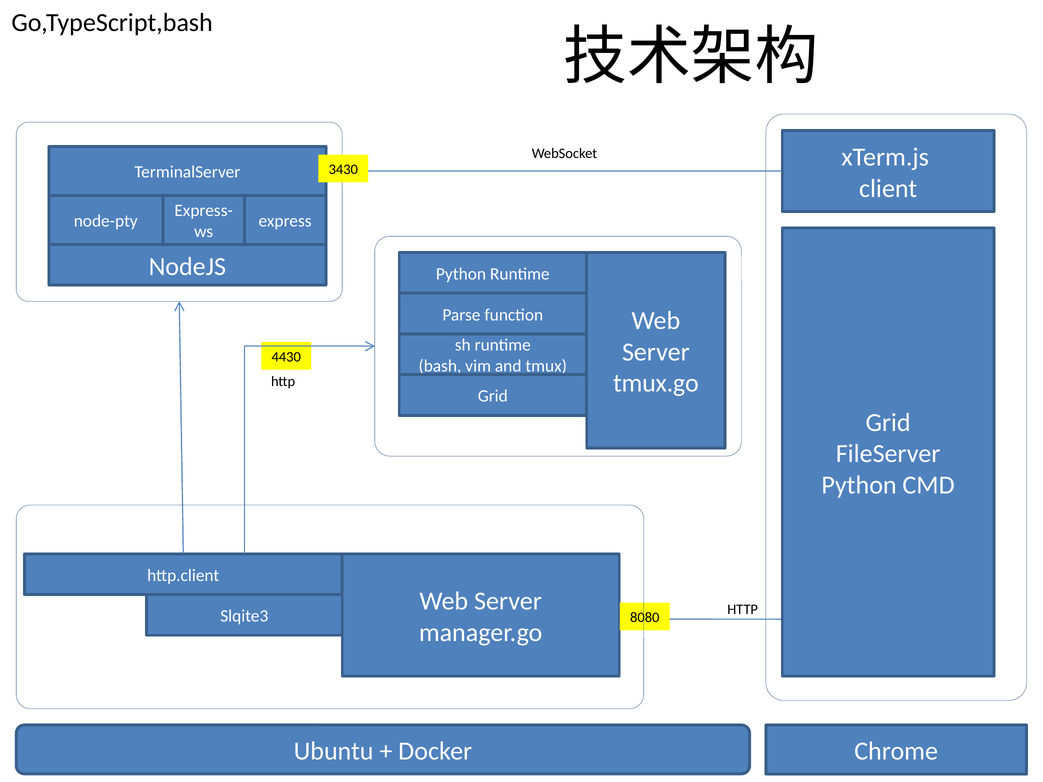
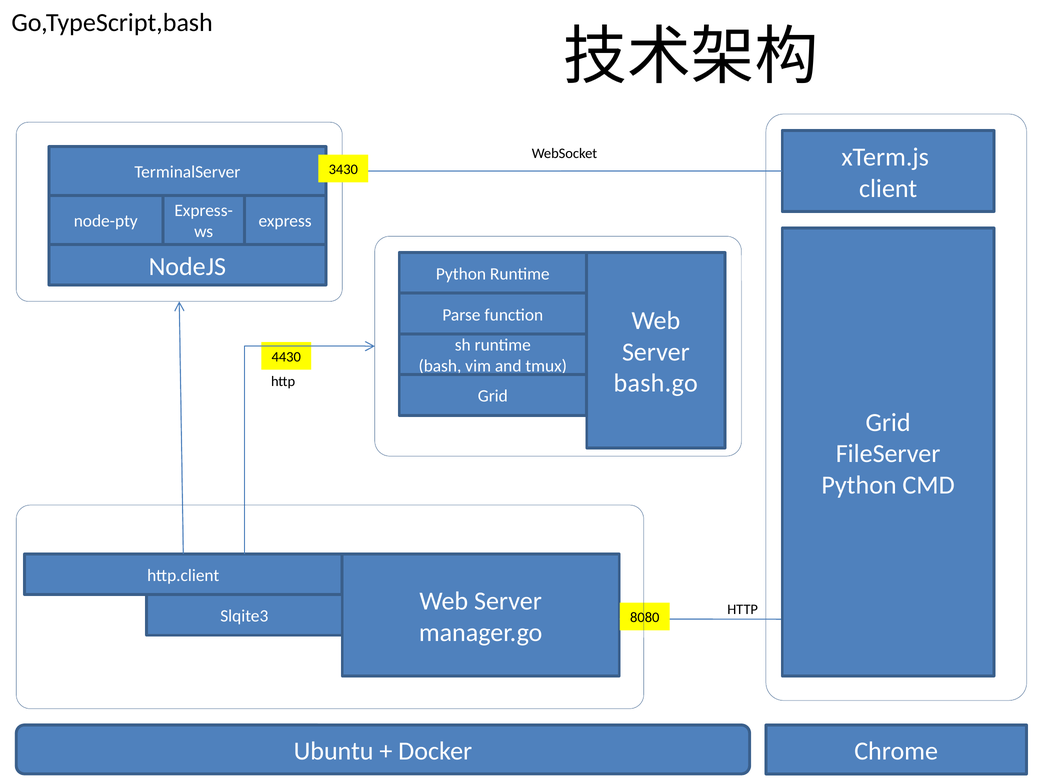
tmux.go: tmux.go -> bash.go
